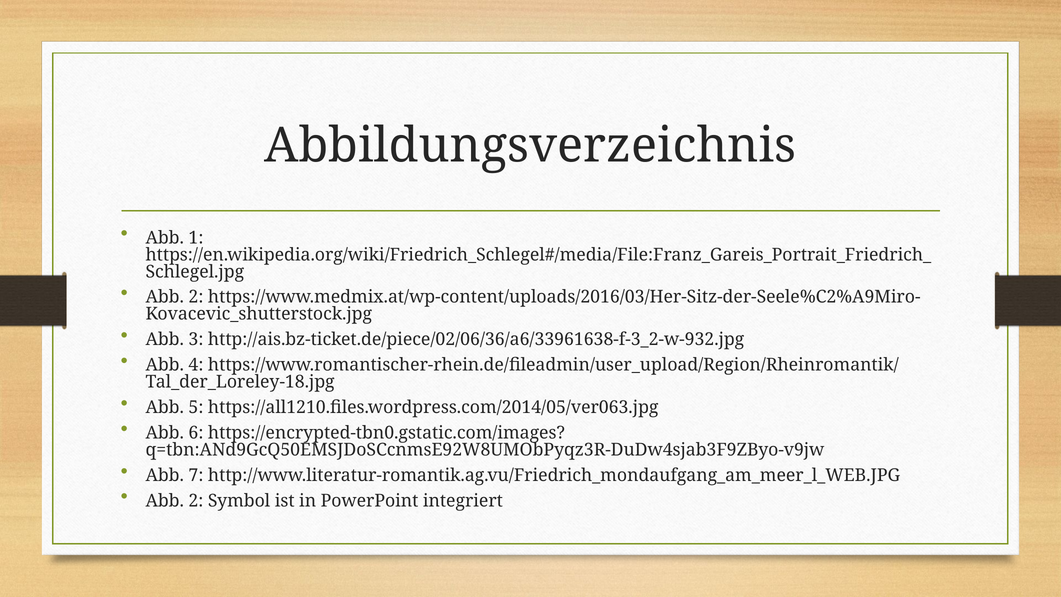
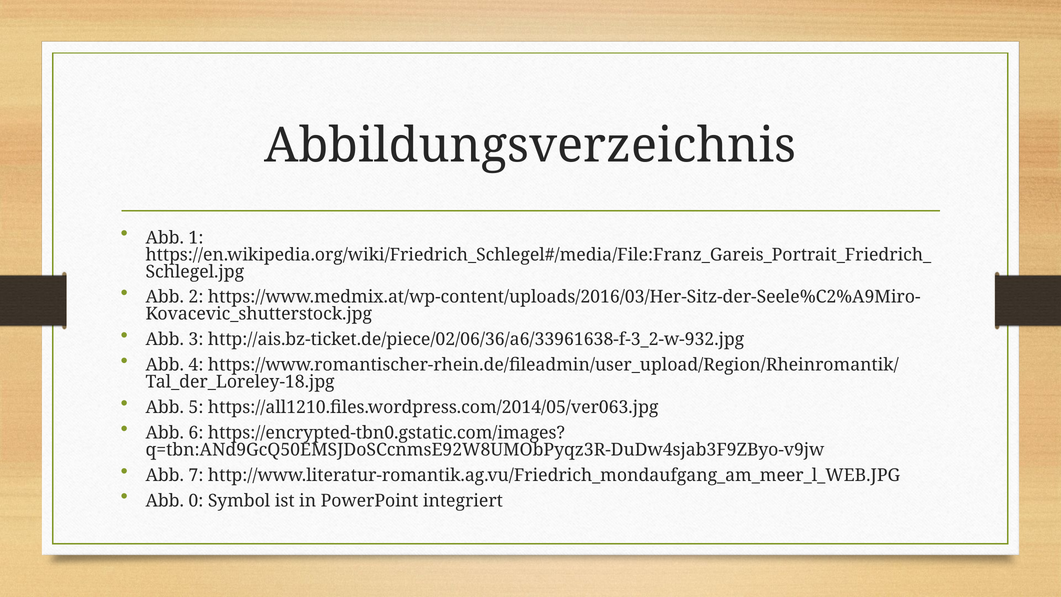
2 at (196, 501): 2 -> 0
